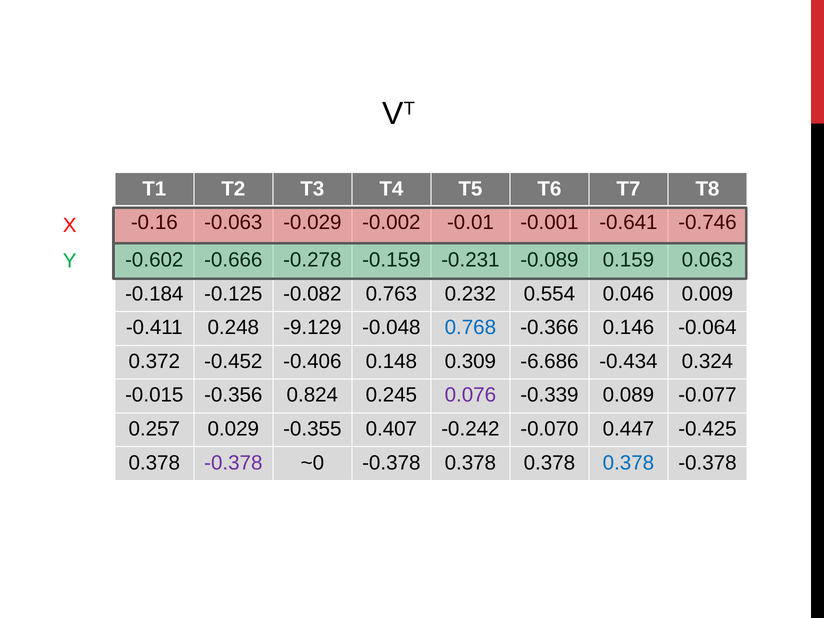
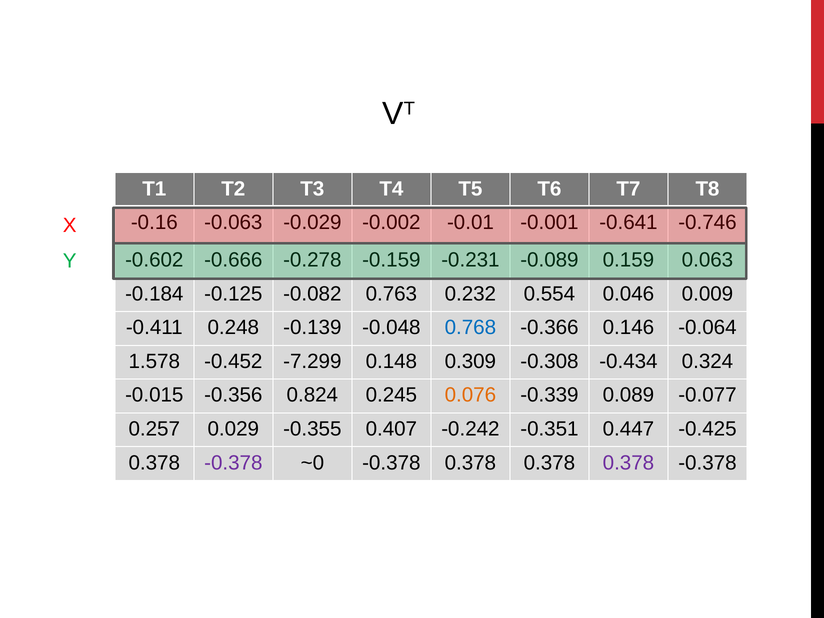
-9.129: -9.129 -> -0.139
0.372: 0.372 -> 1.578
-0.406: -0.406 -> -7.299
-6.686: -6.686 -> -0.308
0.076 colour: purple -> orange
-0.070: -0.070 -> -0.351
0.378 at (628, 463) colour: blue -> purple
